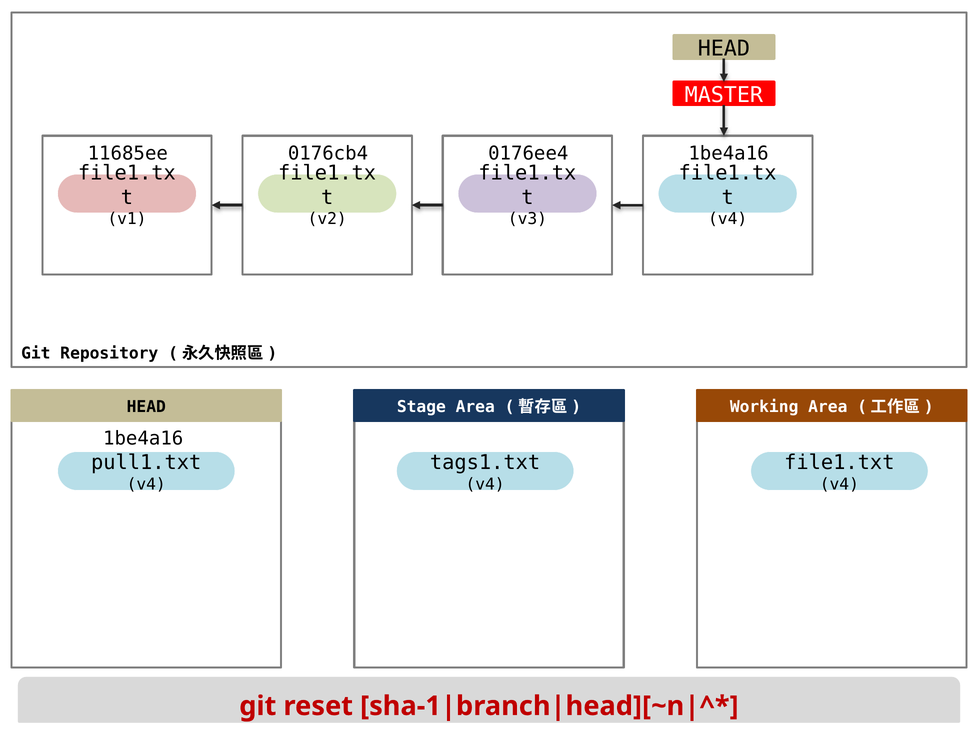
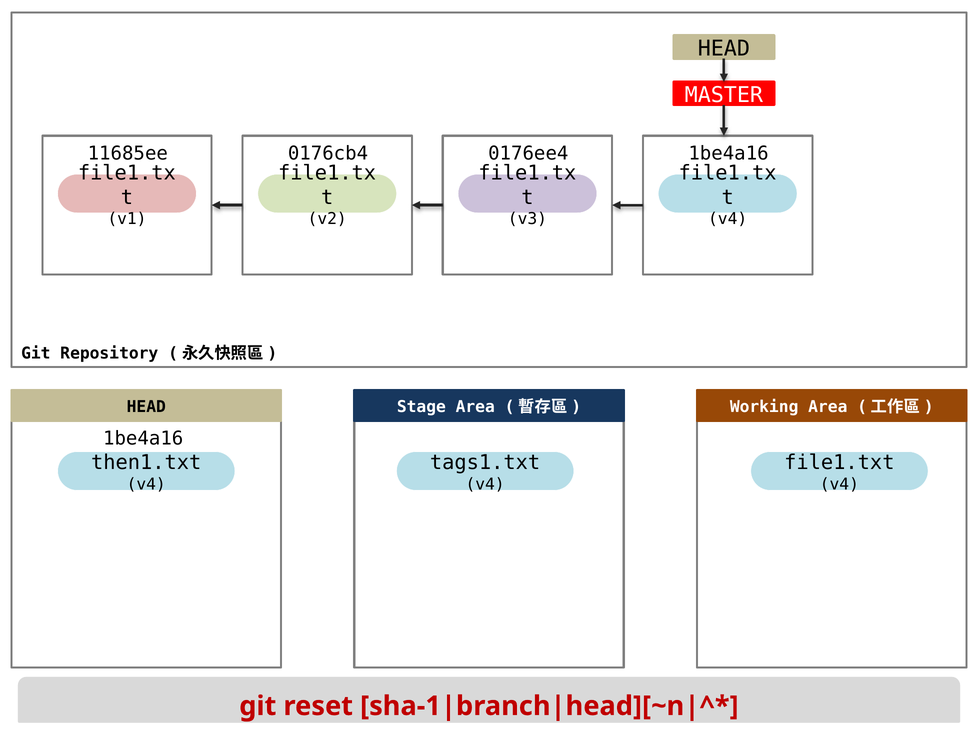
pull1.txt: pull1.txt -> then1.txt
